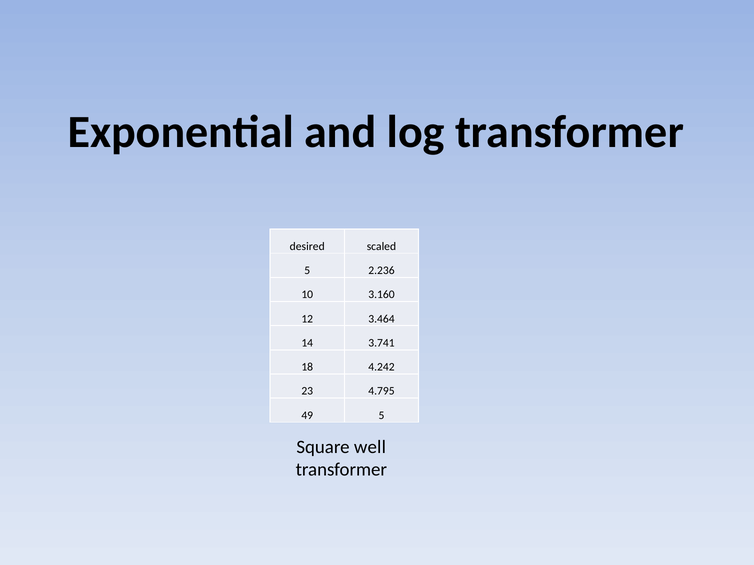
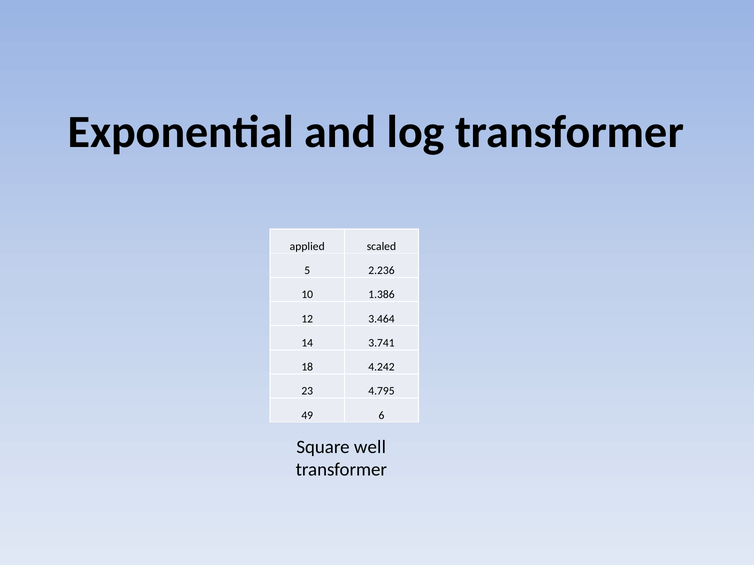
desired: desired -> applied
3.160: 3.160 -> 1.386
49 5: 5 -> 6
